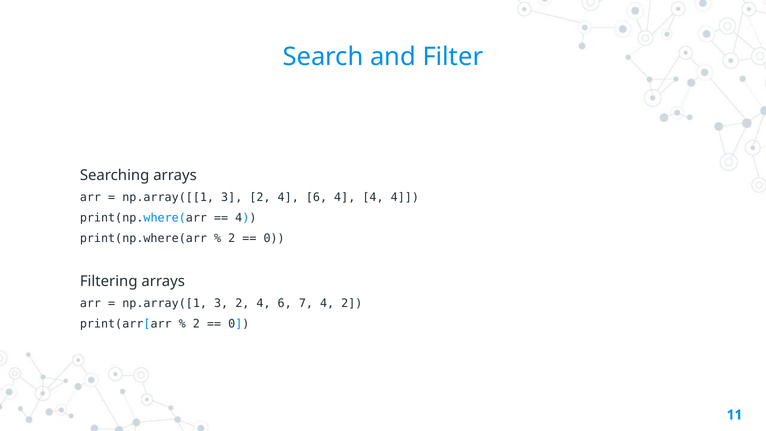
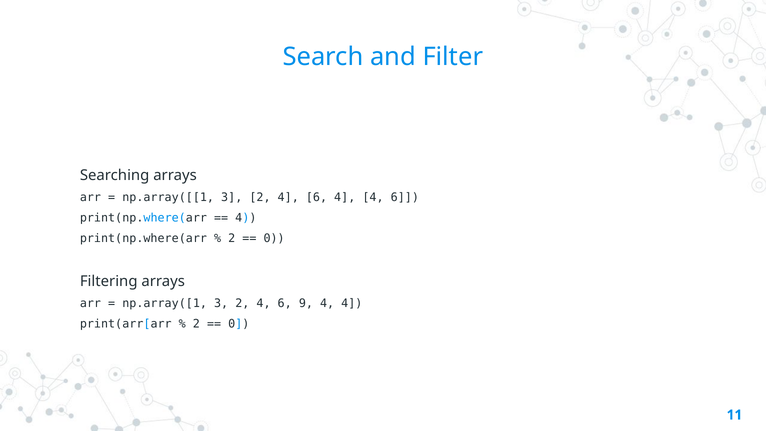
4 4 4: 4 -> 6
7: 7 -> 9
2 at (352, 303): 2 -> 4
